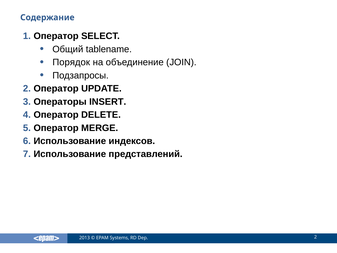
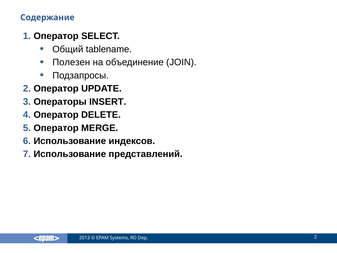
Порядок: Порядок -> Полезен
